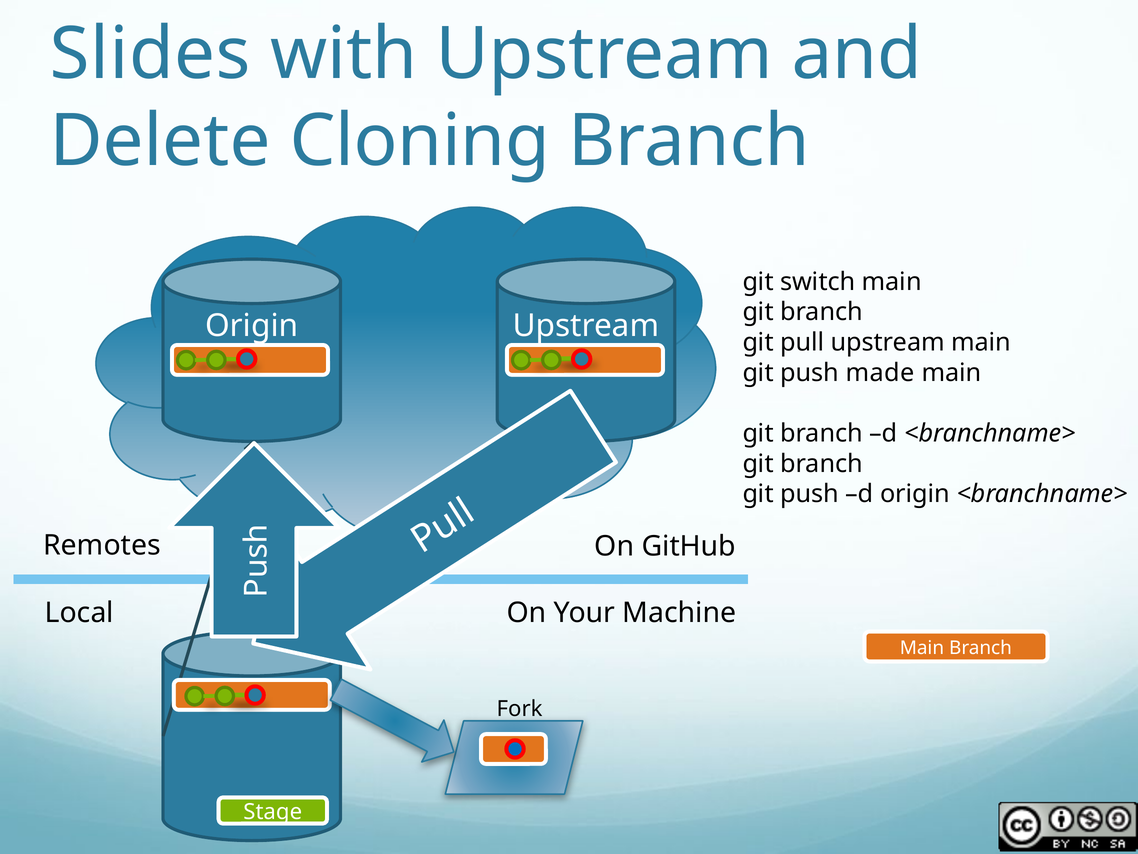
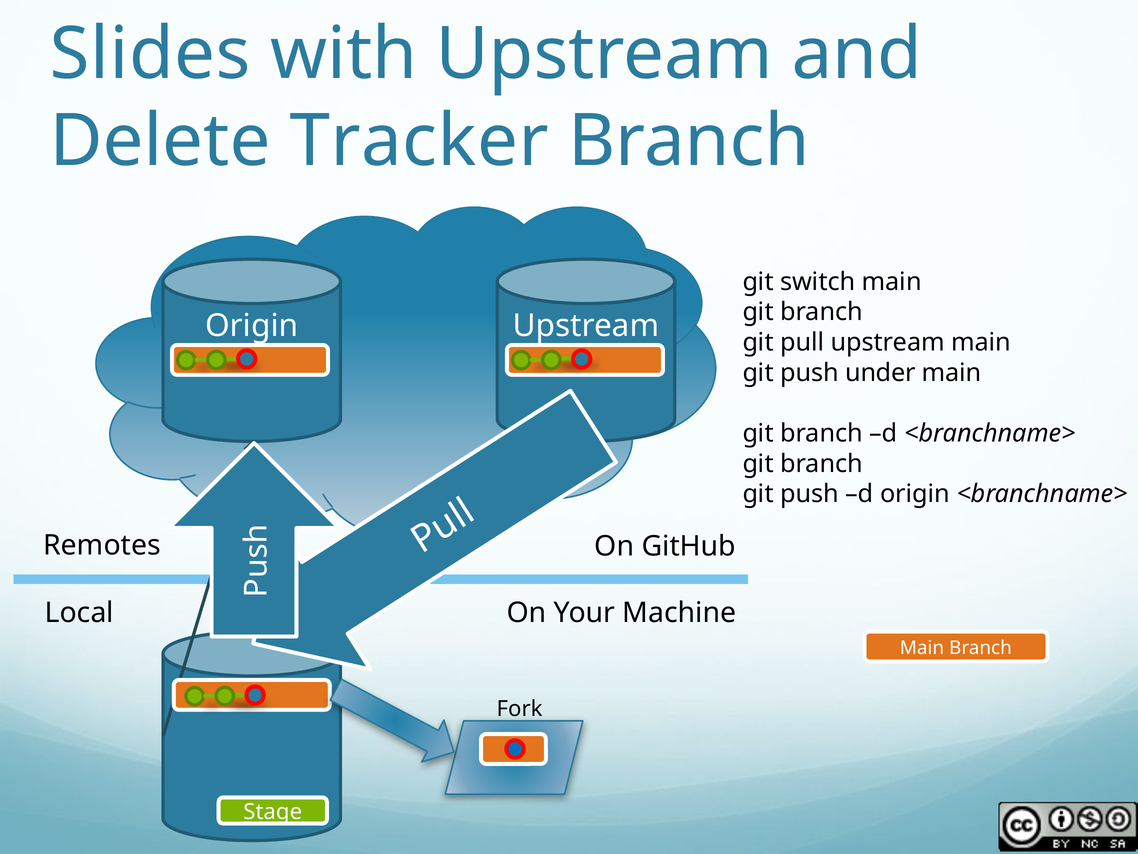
Cloning: Cloning -> Tracker
made: made -> under
